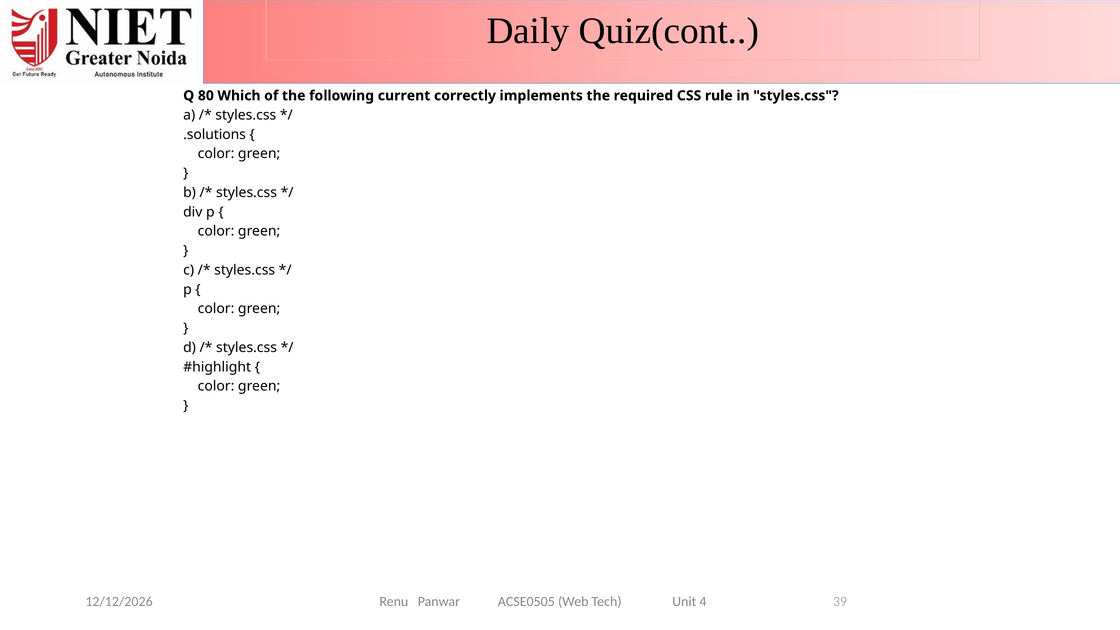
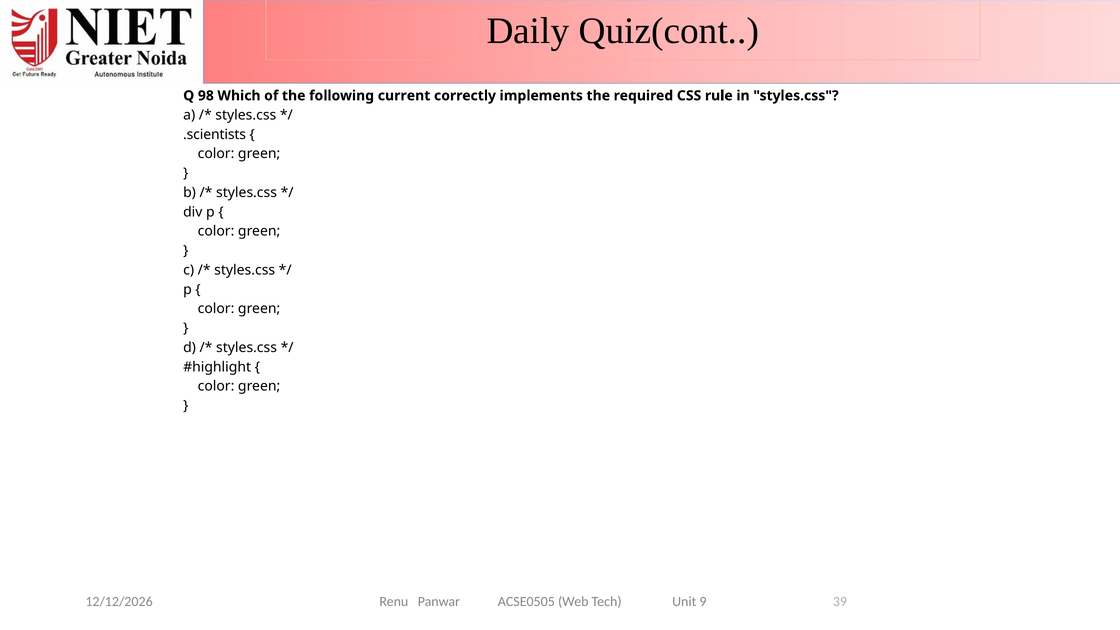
80: 80 -> 98
.solutions: .solutions -> .scientists
4: 4 -> 9
